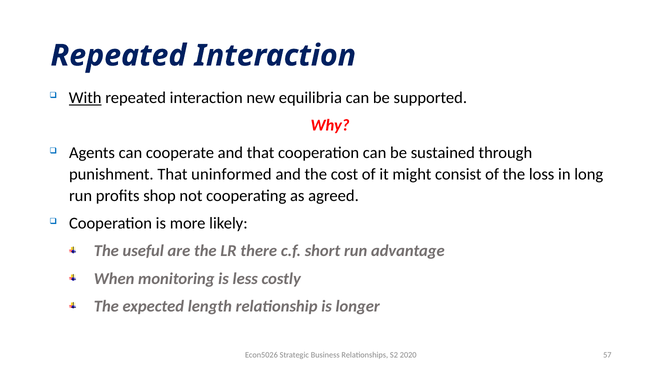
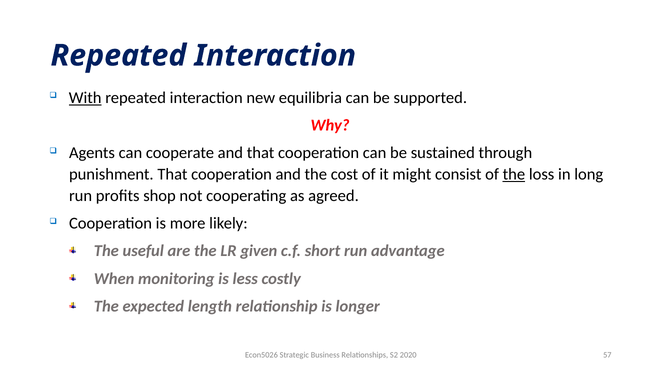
punishment That uninformed: uninformed -> cooperation
the at (514, 174) underline: none -> present
there: there -> given
